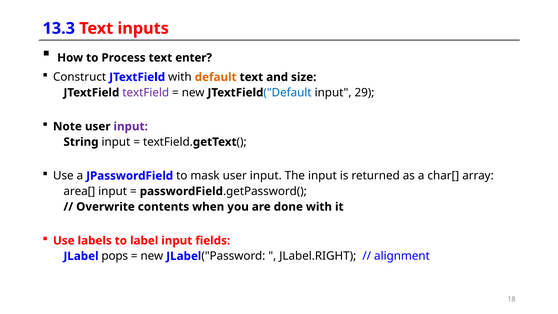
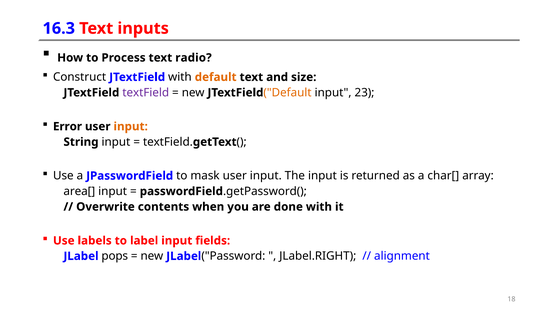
13.3: 13.3 -> 16.3
enter: enter -> radio
Default at (287, 93) colour: blue -> orange
29: 29 -> 23
Note: Note -> Error
input at (131, 126) colour: purple -> orange
